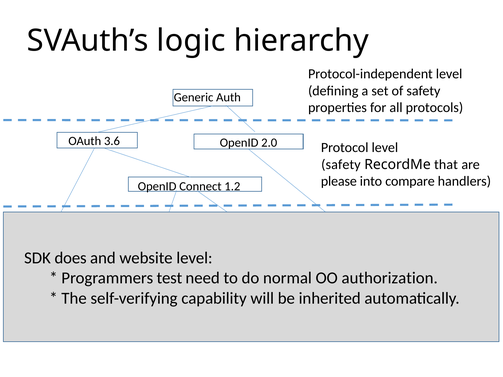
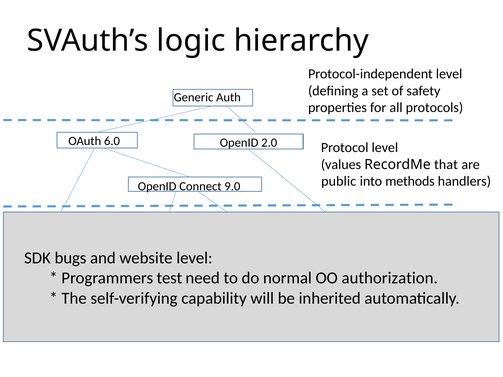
3.6: 3.6 -> 6.0
safety at (341, 165): safety -> values
please: please -> public
compare: compare -> methods
1.2: 1.2 -> 9.0
does: does -> bugs
